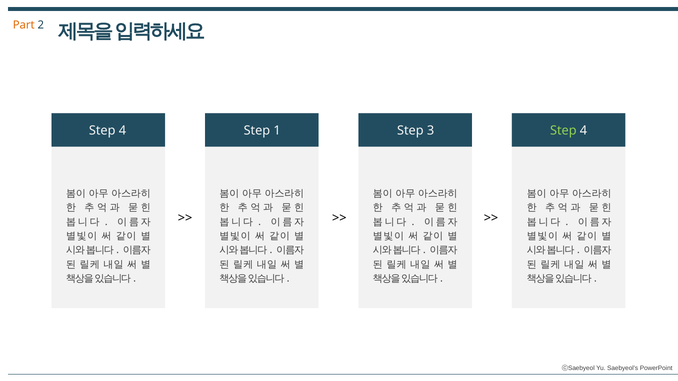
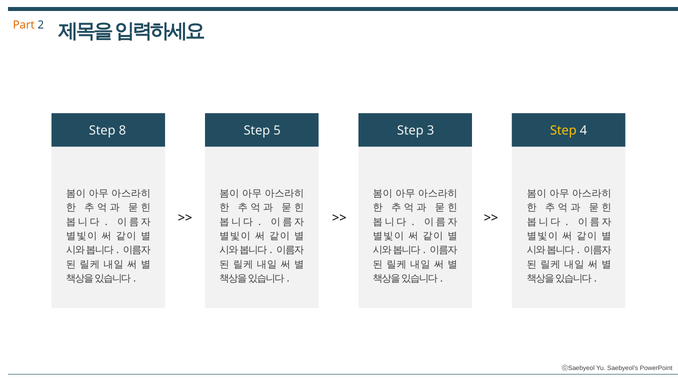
4 at (122, 131): 4 -> 8
1: 1 -> 5
Step at (563, 131) colour: light green -> yellow
